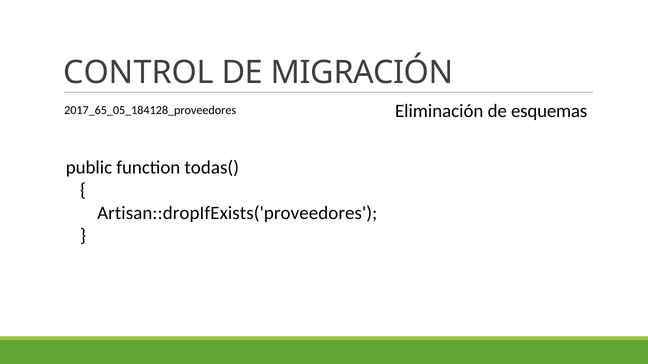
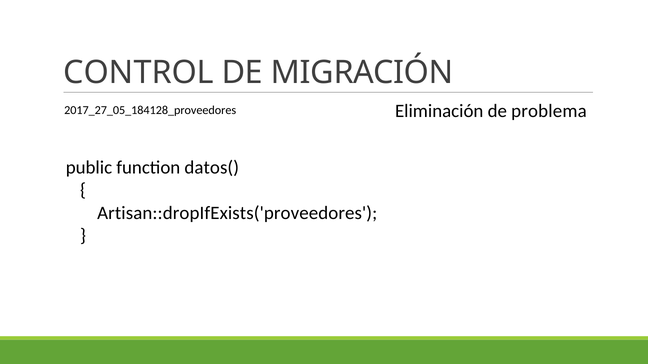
2017_65_05_184128_proveedores: 2017_65_05_184128_proveedores -> 2017_27_05_184128_proveedores
esquemas: esquemas -> problema
todas(: todas( -> datos(
